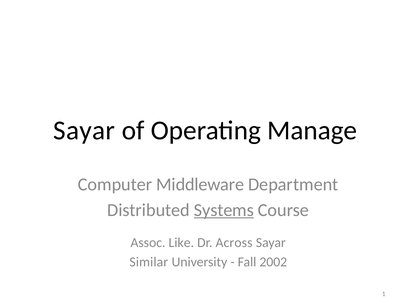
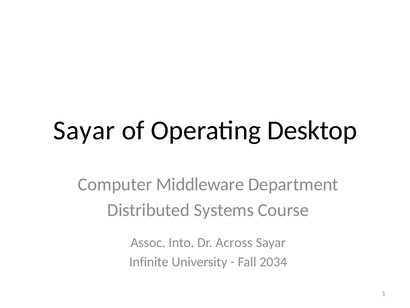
Manage: Manage -> Desktop
Systems underline: present -> none
Like: Like -> Into
Similar: Similar -> Infinite
2002: 2002 -> 2034
